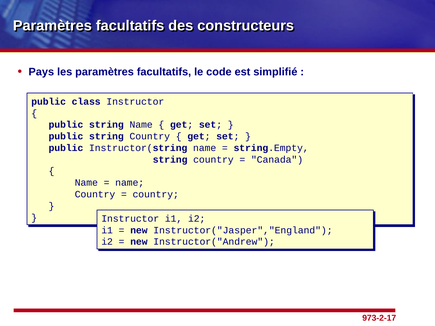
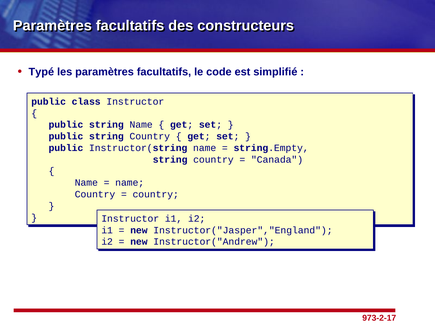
Pays: Pays -> Typé
